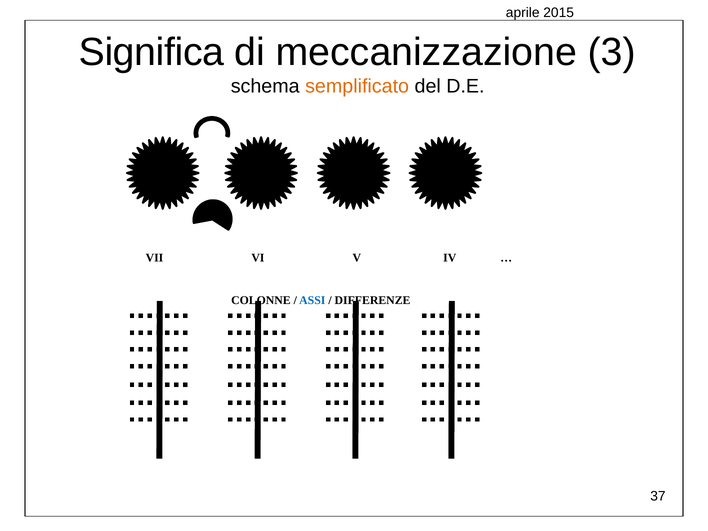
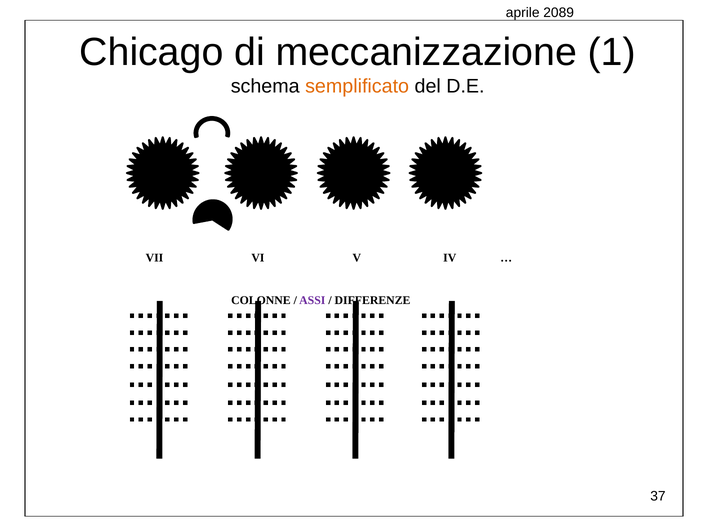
2015: 2015 -> 2089
Significa: Significa -> Chicago
3: 3 -> 1
ASSI colour: blue -> purple
